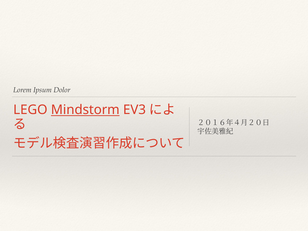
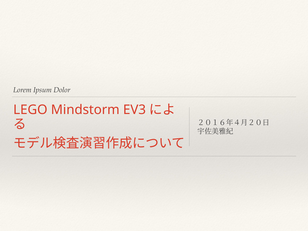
Mindstorm underline: present -> none
